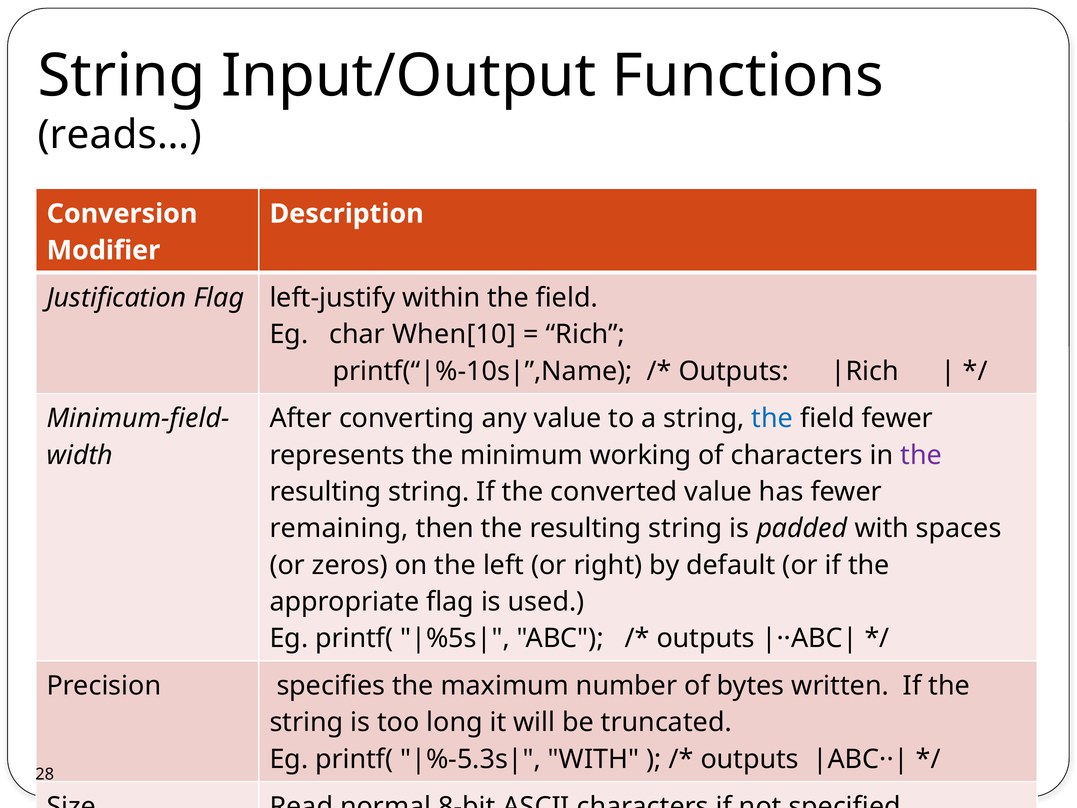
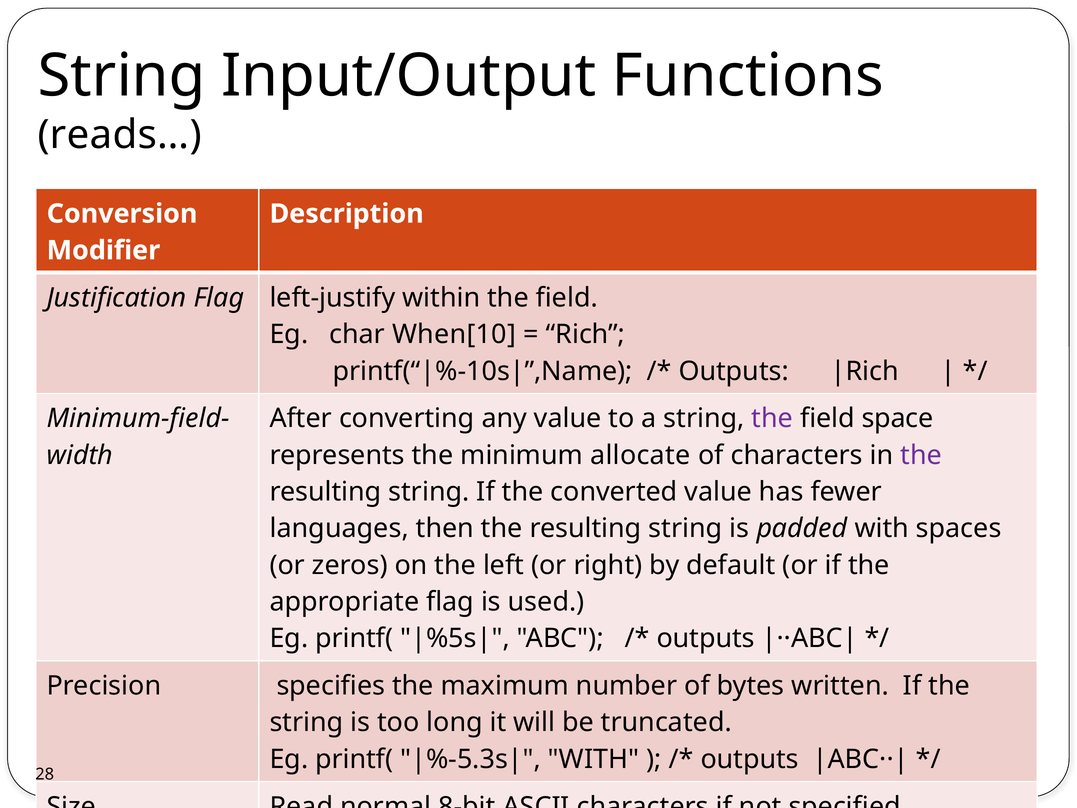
the at (772, 418) colour: blue -> purple
field fewer: fewer -> space
working: working -> allocate
remaining: remaining -> languages
